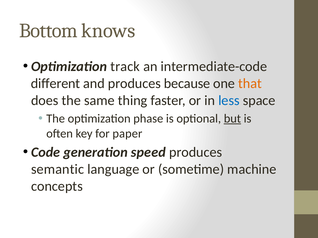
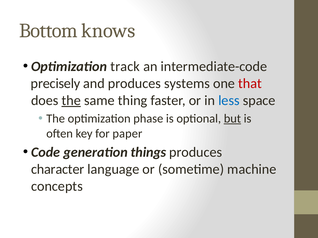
different: different -> precisely
because: because -> systems
that colour: orange -> red
the at (71, 101) underline: none -> present
speed: speed -> things
semantic: semantic -> character
